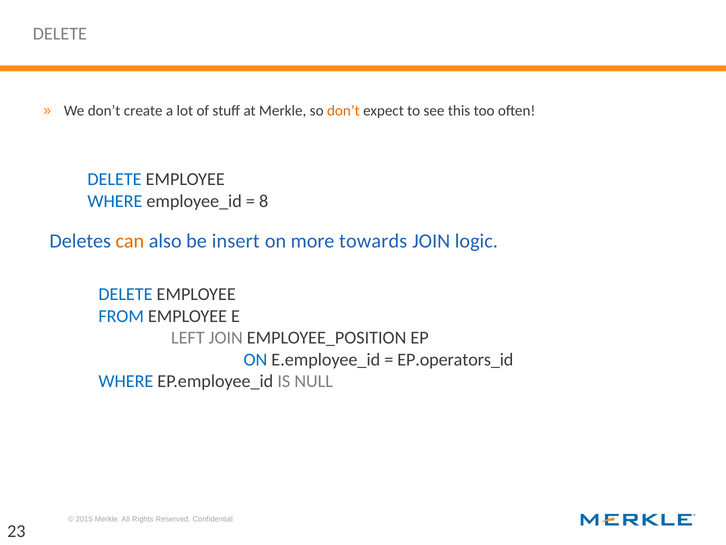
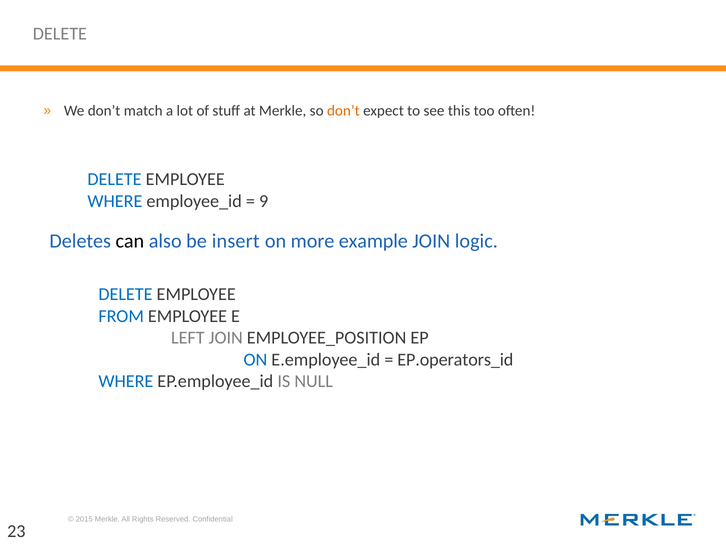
create: create -> match
8: 8 -> 9
can colour: orange -> black
towards: towards -> example
